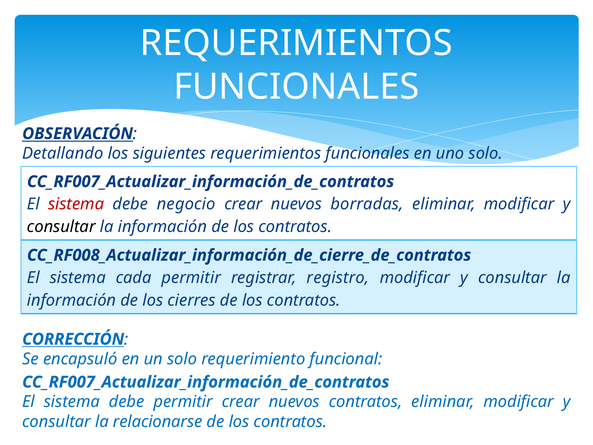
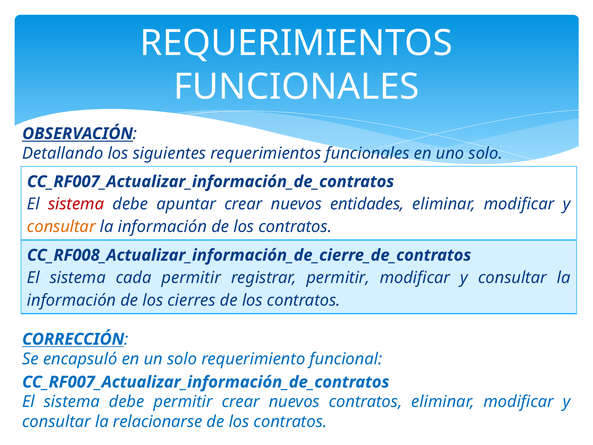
negocio: negocio -> apuntar
borradas: borradas -> entidades
consultar at (61, 227) colour: black -> orange
registrar registro: registro -> permitir
